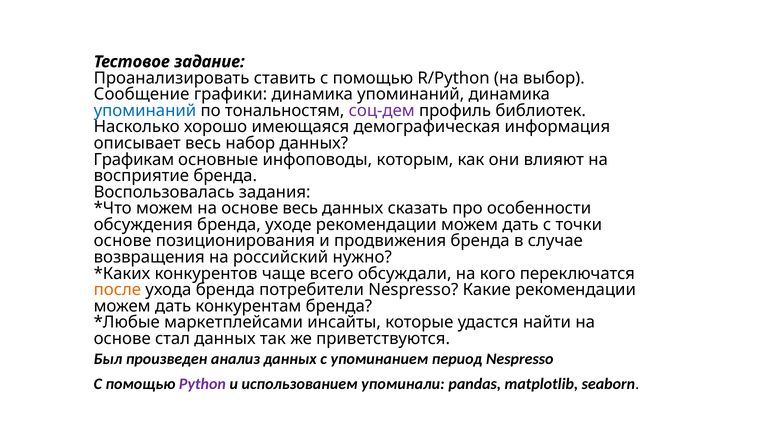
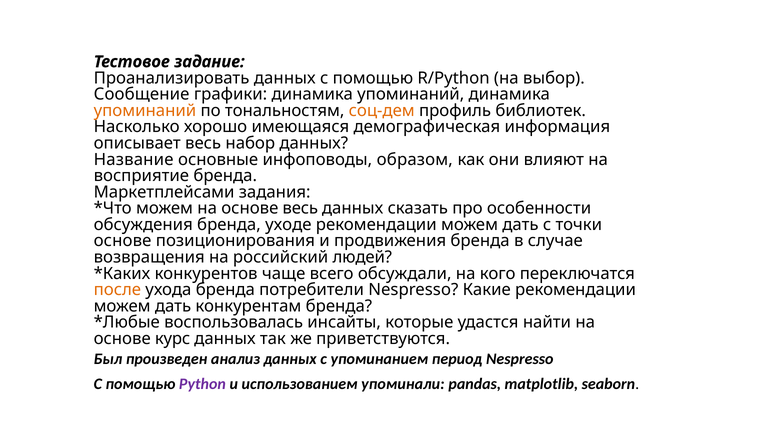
Проанализировать ставить: ставить -> данных
упоминаний at (145, 111) colour: blue -> orange
соц-дем colour: purple -> orange
Графикам: Графикам -> Название
которым: которым -> образом
Воспользовалась: Воспользовалась -> Маркетплейсами
нужно: нужно -> людей
маркетплейсами: маркетплейсами -> воспользовалась
стал: стал -> курс
